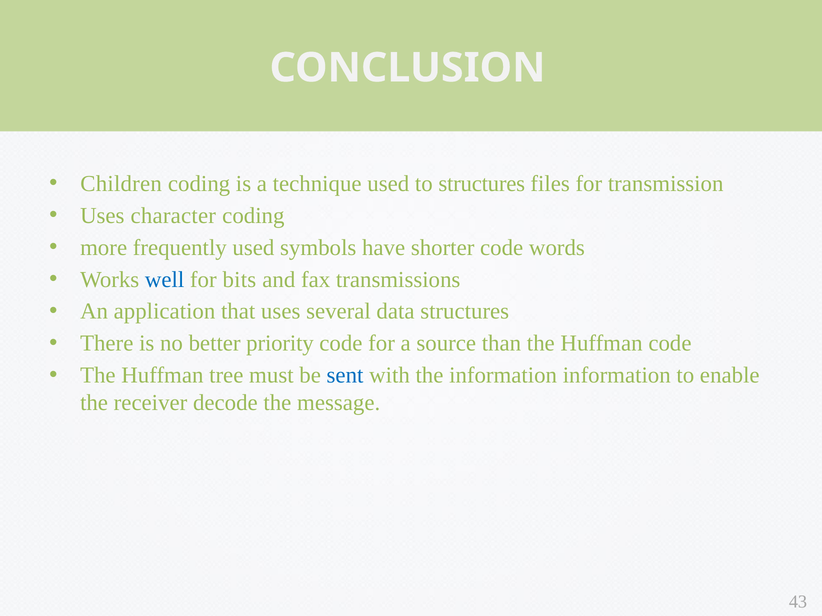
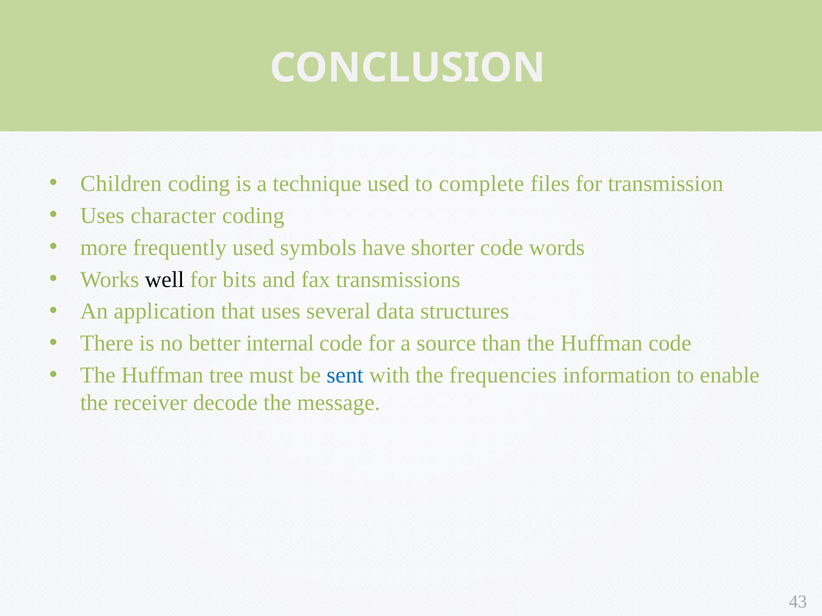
to structures: structures -> complete
well colour: blue -> black
priority: priority -> internal
the information: information -> frequencies
